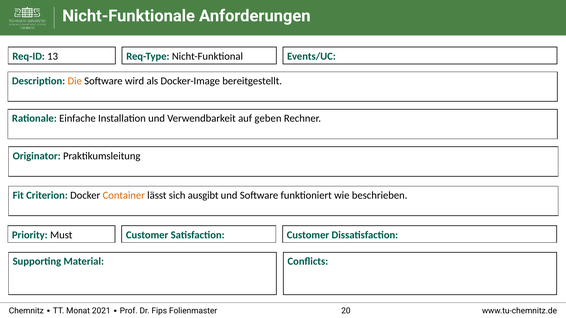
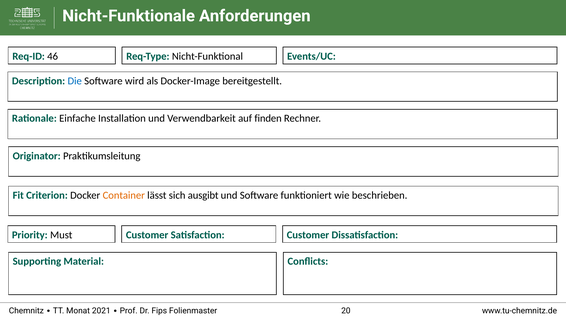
13: 13 -> 46
Die colour: orange -> blue
geben: geben -> finden
